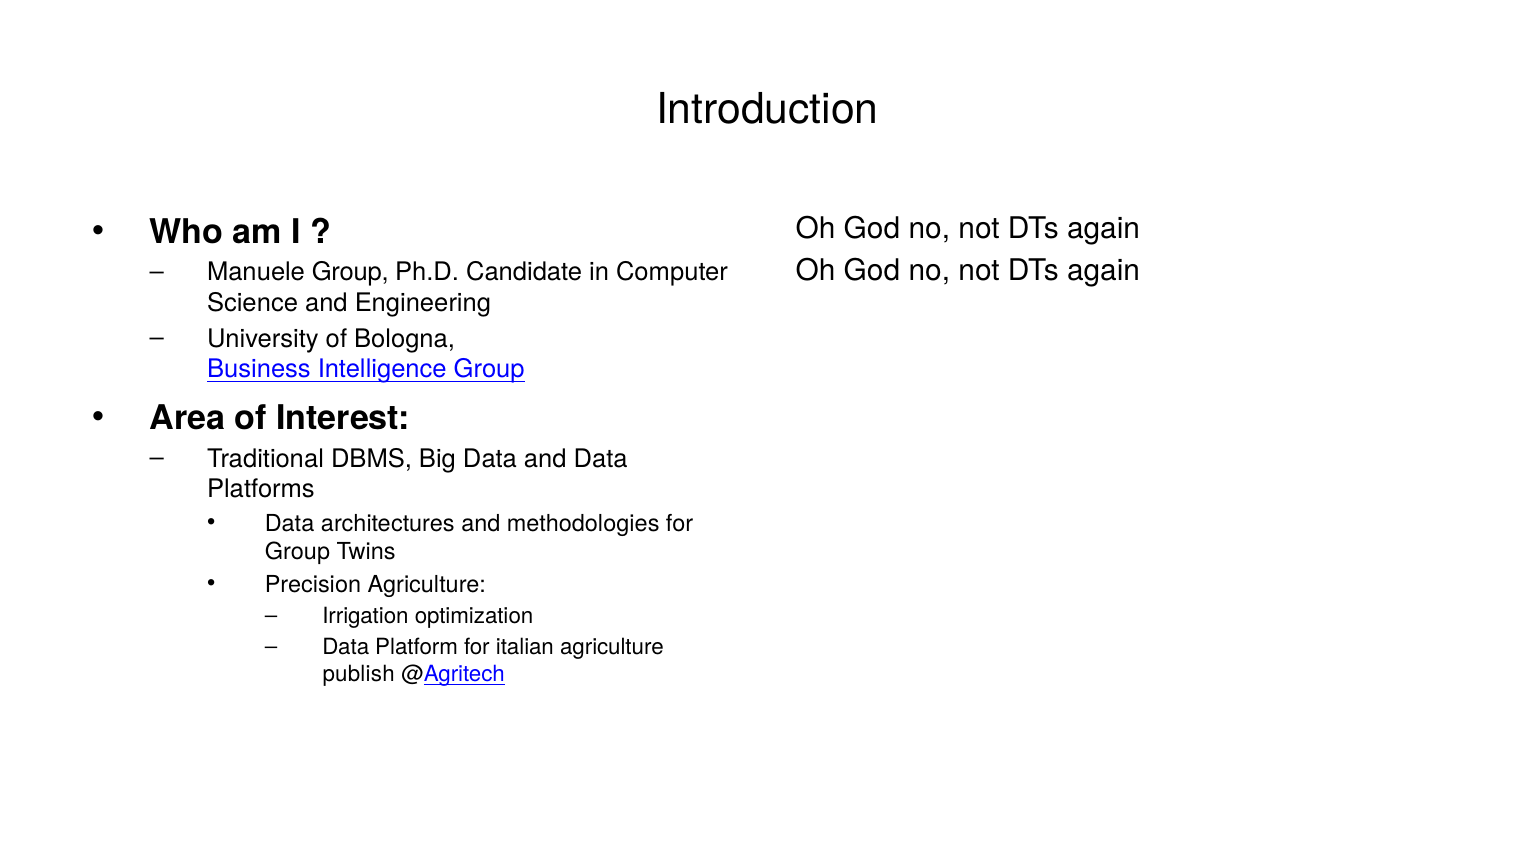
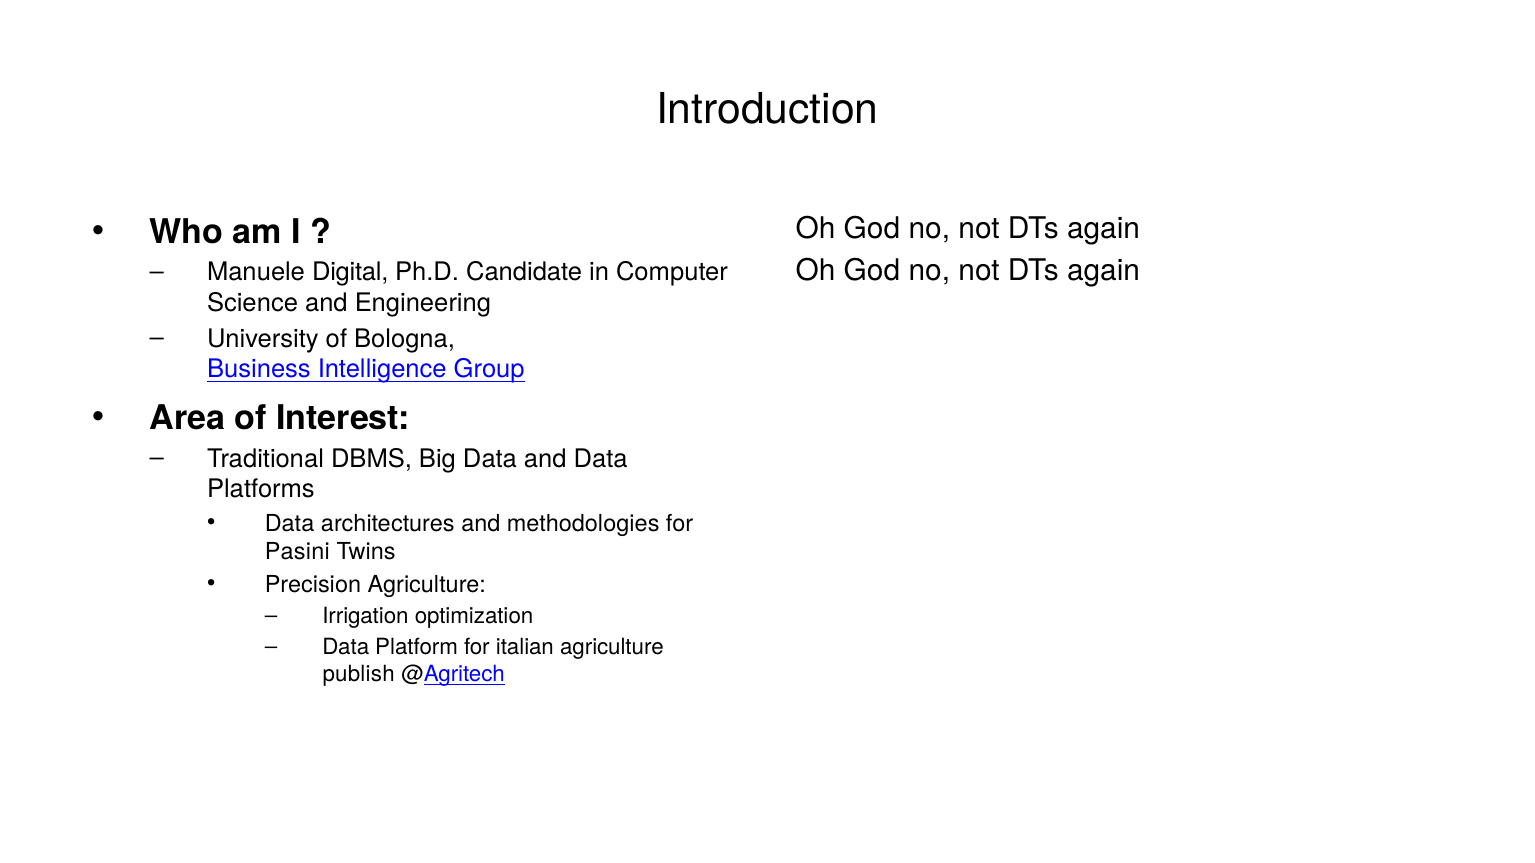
Manuele Group: Group -> Digital
Group at (297, 552): Group -> Pasini
